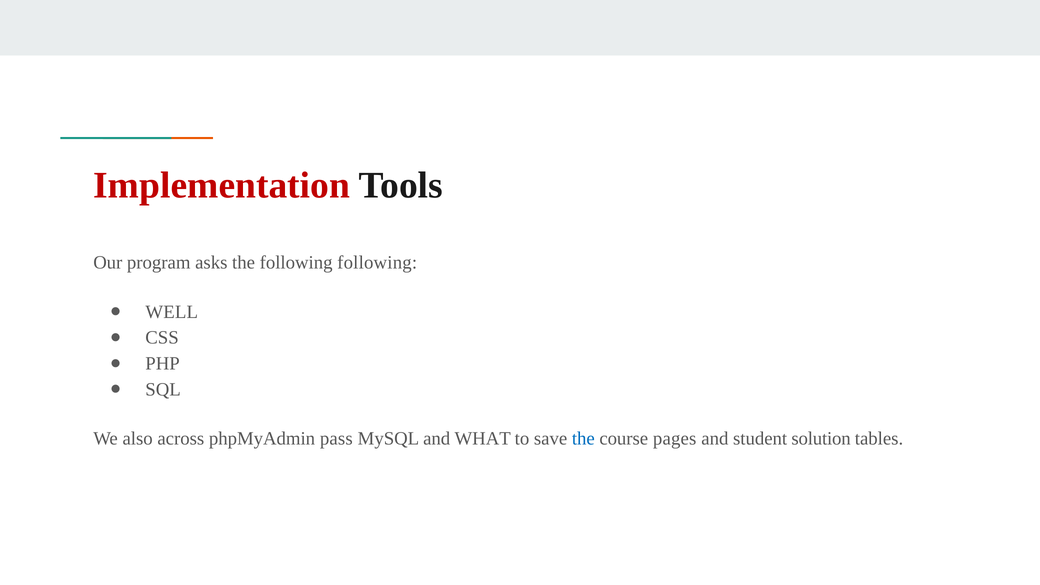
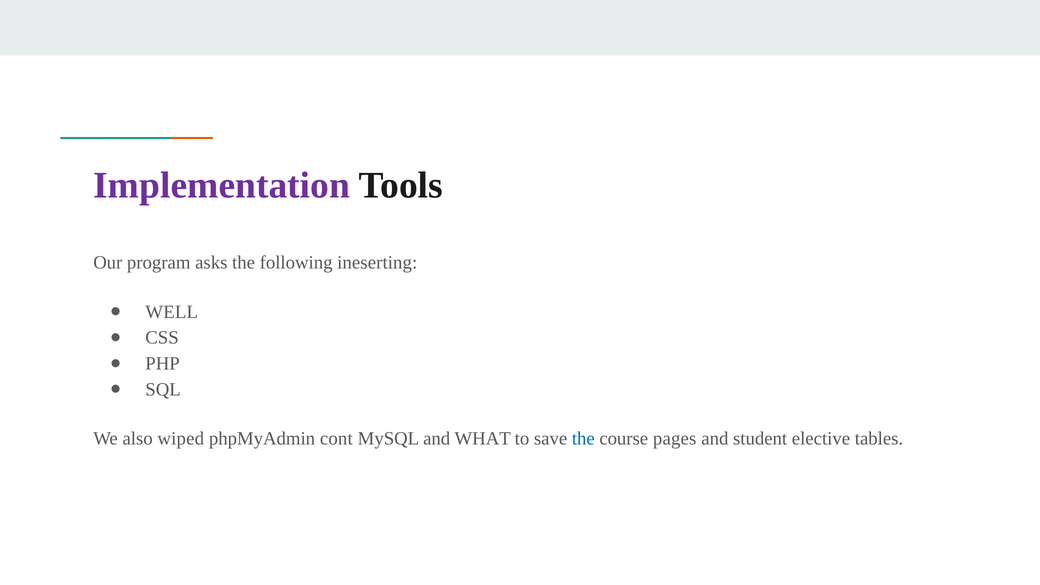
Implementation colour: red -> purple
following following: following -> ineserting
across: across -> wiped
pass: pass -> cont
solution: solution -> elective
